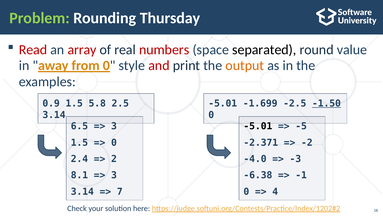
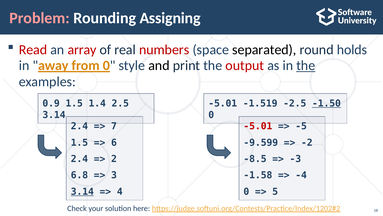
Problem colour: light green -> pink
Thursday: Thursday -> Assigning
value: value -> holds
and colour: red -> black
output colour: orange -> red
the at (306, 65) underline: none -> present
5.8: 5.8 -> 1.4
-1.699: -1.699 -> -1.519
6.5 at (79, 126): 6.5 -> 2.4
3 at (114, 126): 3 -> 7
-5.01 at (258, 126) colour: black -> red
0 at (114, 142): 0 -> 6
-2.371: -2.371 -> -9.599
-4.0: -4.0 -> -8.5
8.1: 8.1 -> 6.8
-6.38: -6.38 -> -1.58
-1: -1 -> -4
3.14 at (82, 191) underline: none -> present
7: 7 -> 4
4: 4 -> 5
